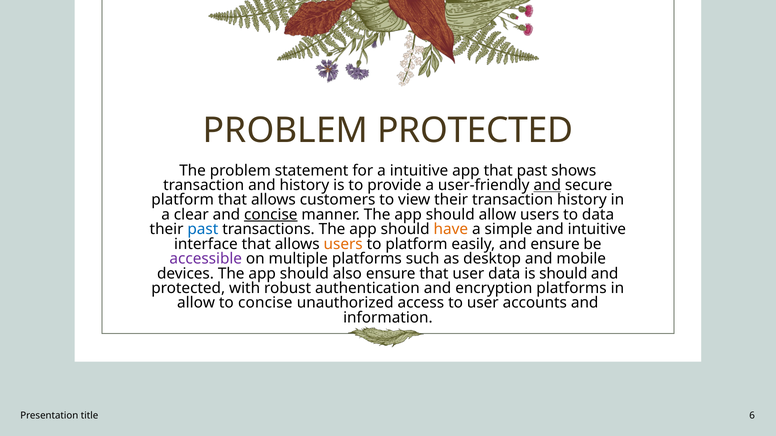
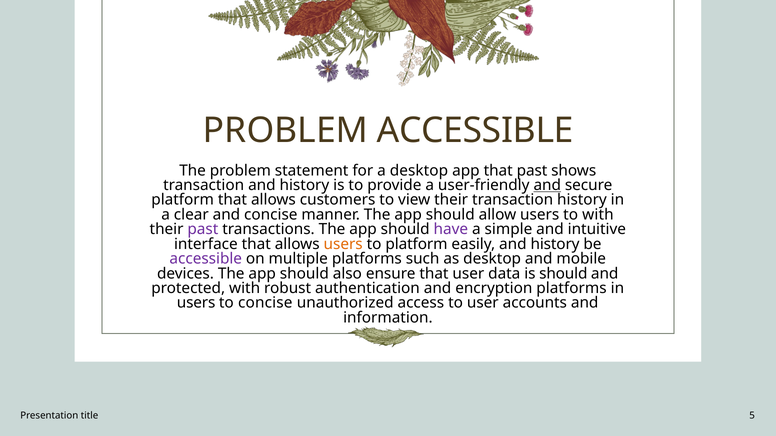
PROBLEM PROTECTED: PROTECTED -> ACCESSIBLE
a intuitive: intuitive -> desktop
concise at (271, 215) underline: present -> none
to data: data -> with
past at (203, 230) colour: blue -> purple
have colour: orange -> purple
easily and ensure: ensure -> history
allow at (196, 303): allow -> users
6: 6 -> 5
